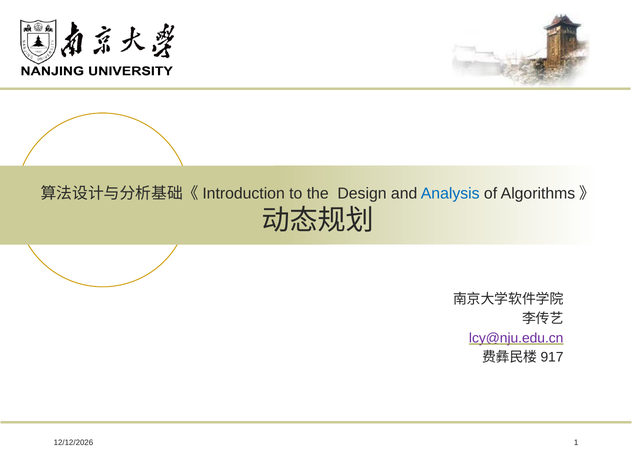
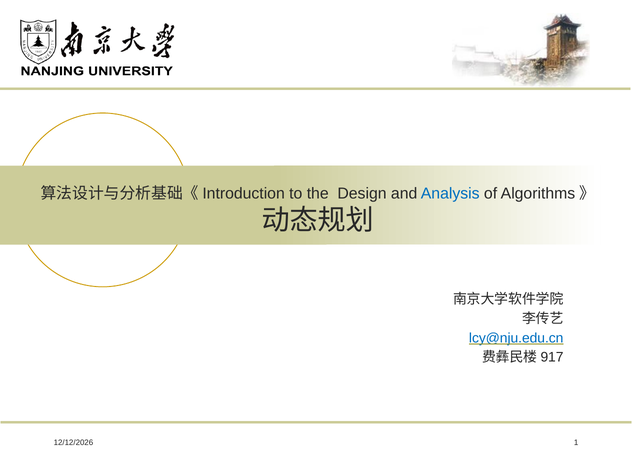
lcy@nju.edu.cn colour: purple -> blue
